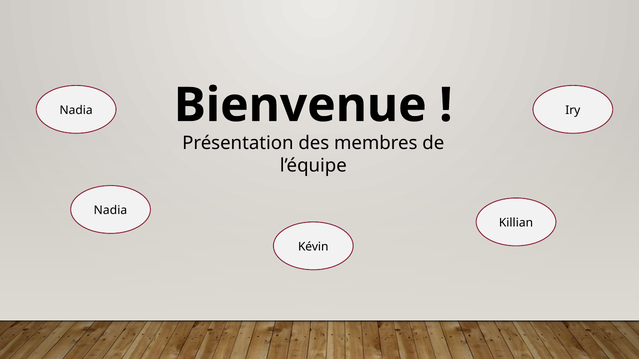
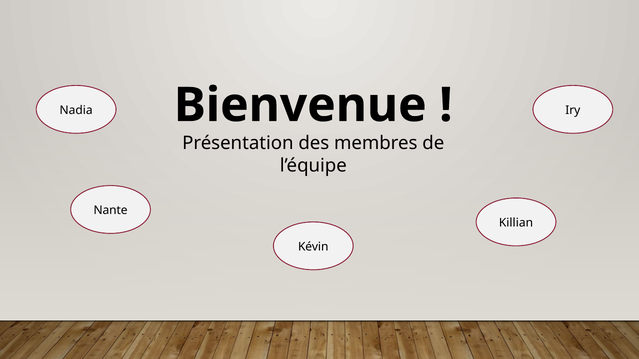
Nadia at (110, 211): Nadia -> Nante
